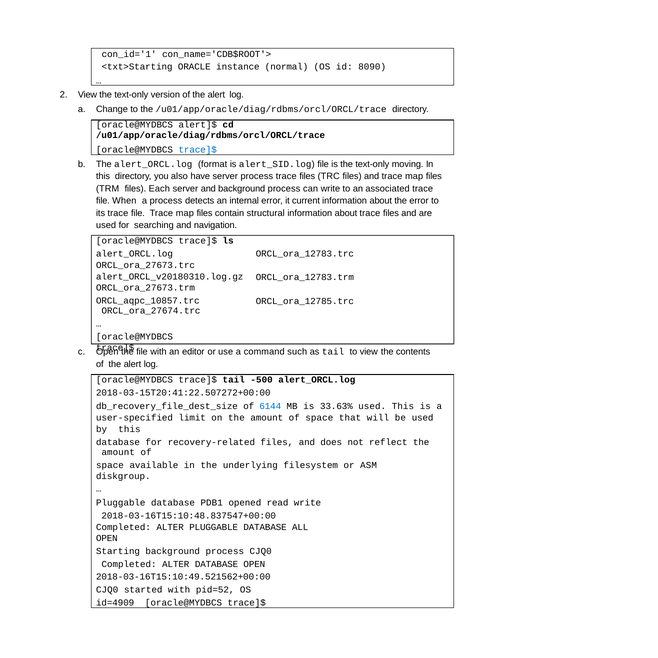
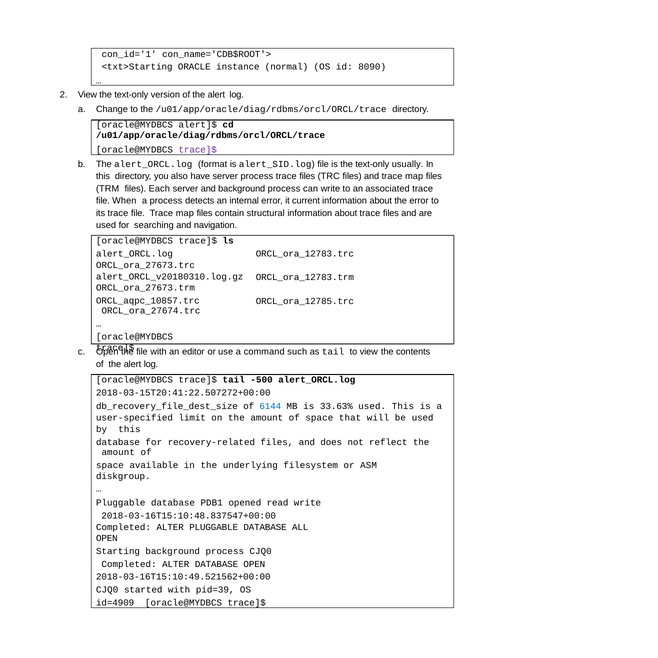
trace]$ at (198, 150) colour: blue -> purple
moving: moving -> usually
pid=52: pid=52 -> pid=39
